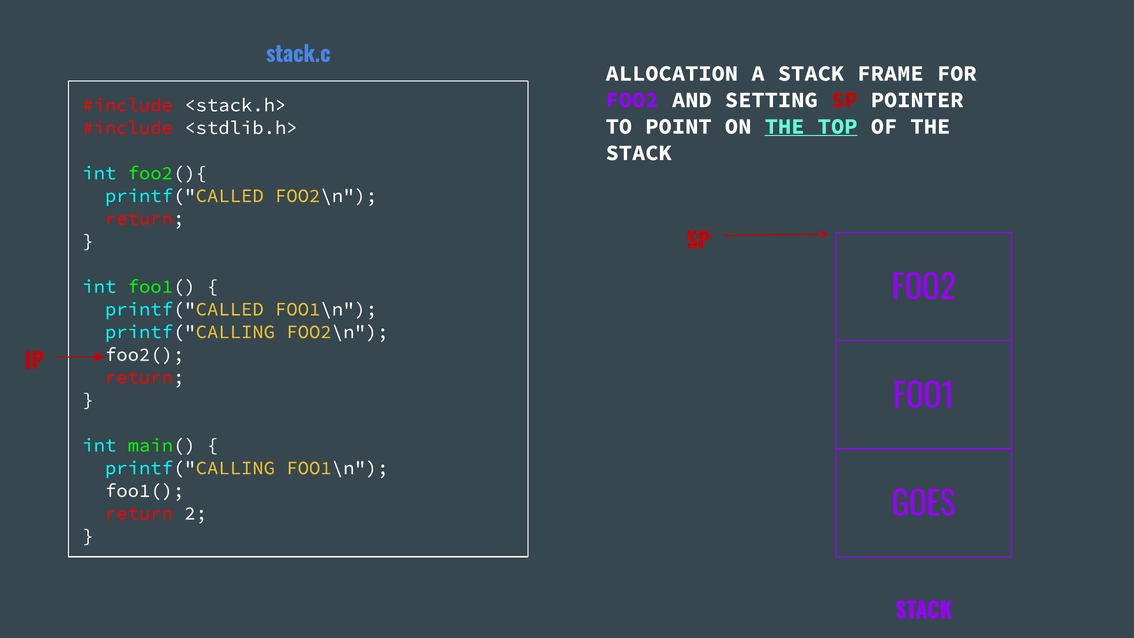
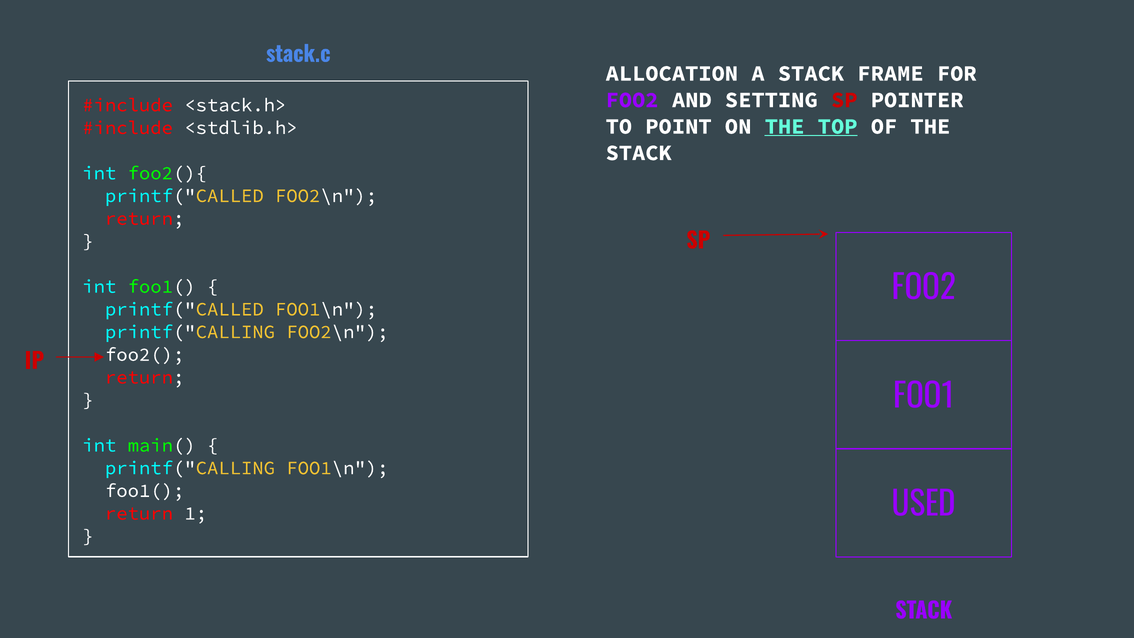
GOES: GOES -> USED
2: 2 -> 1
